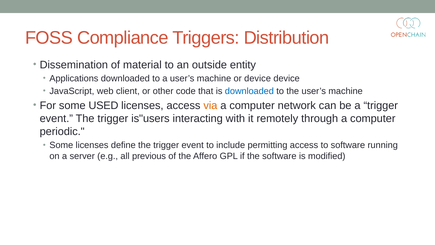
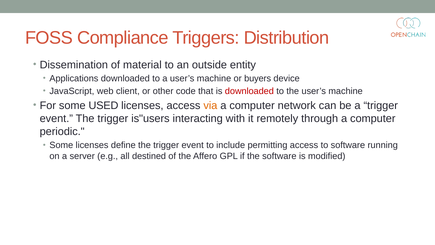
or device: device -> buyers
downloaded at (249, 91) colour: blue -> red
previous: previous -> destined
